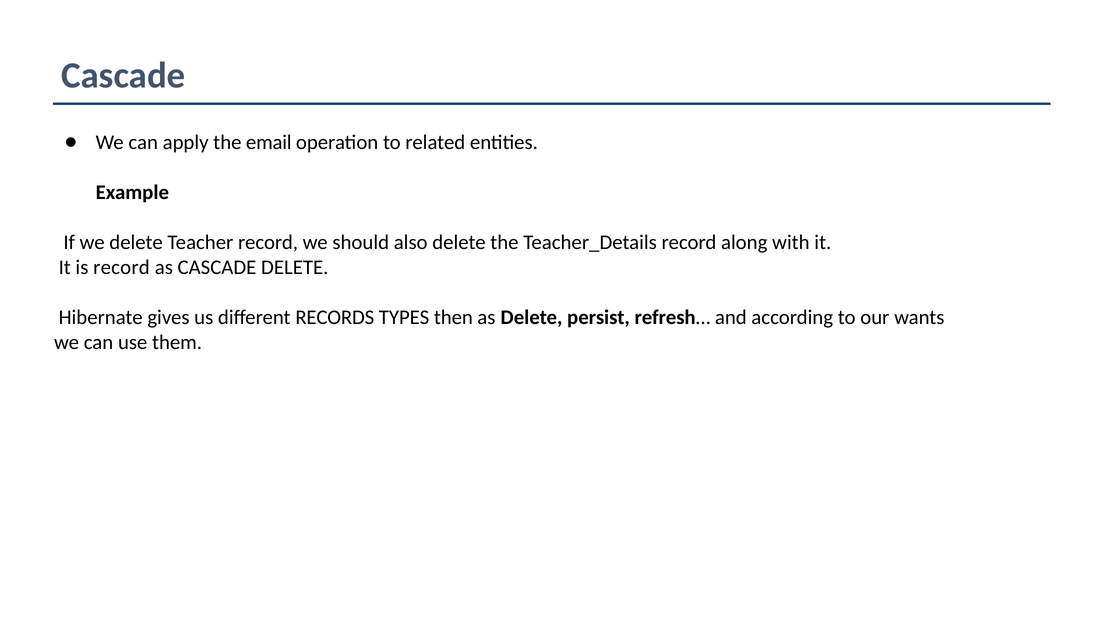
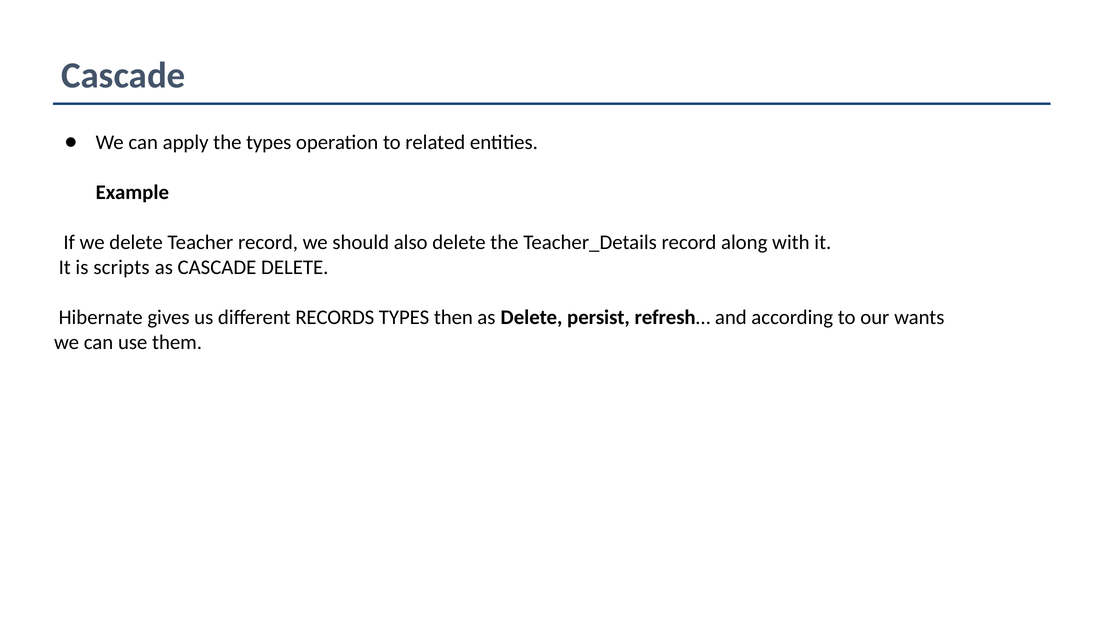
the email: email -> types
is record: record -> scripts
